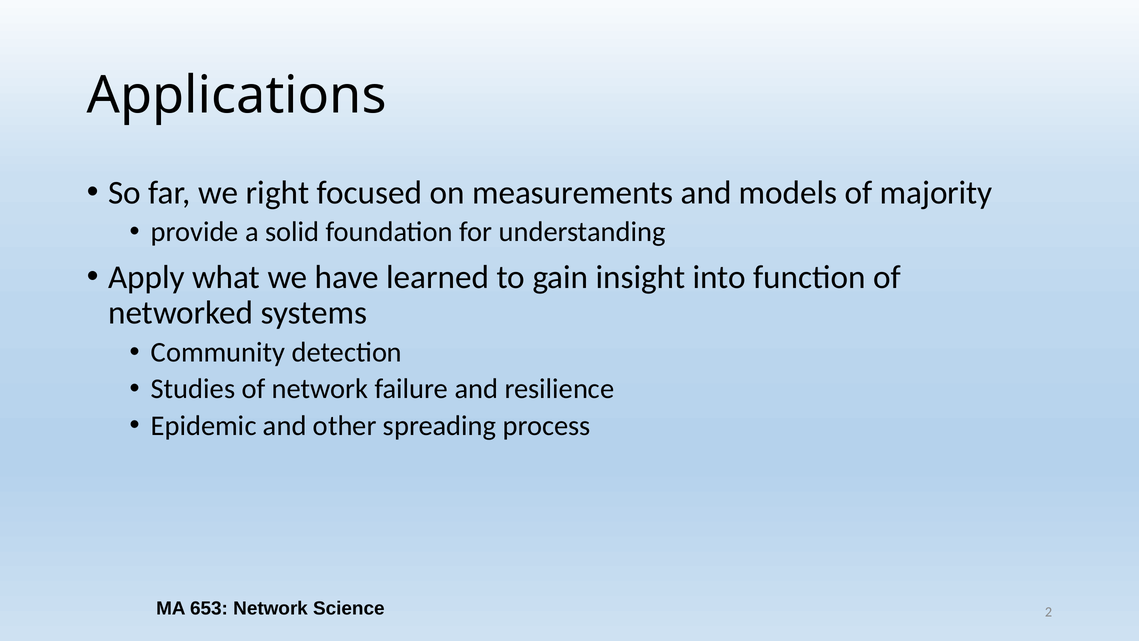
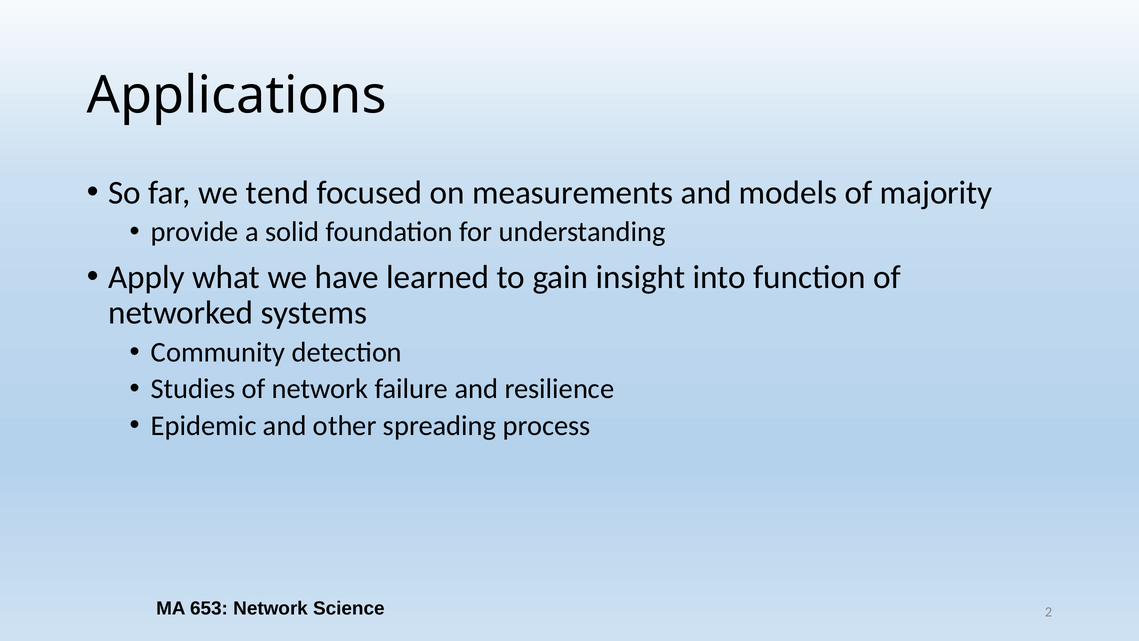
right: right -> tend
